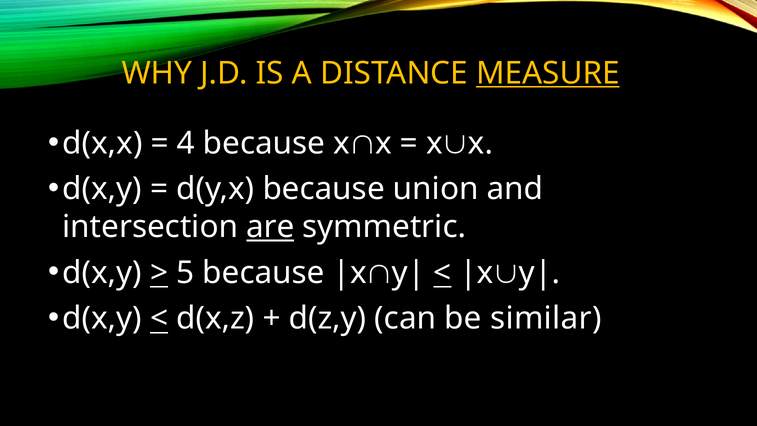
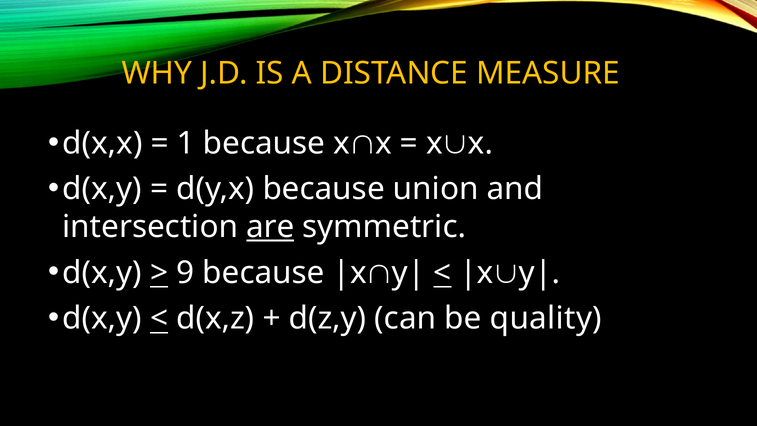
MEASURE underline: present -> none
4: 4 -> 1
5: 5 -> 9
similar: similar -> quality
